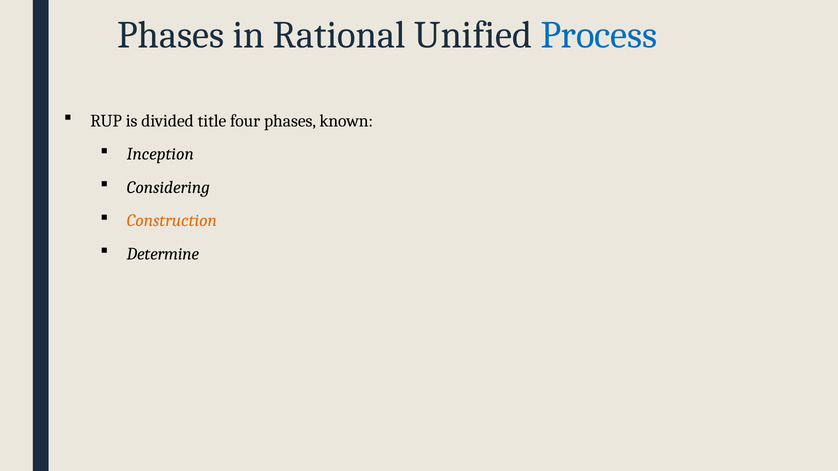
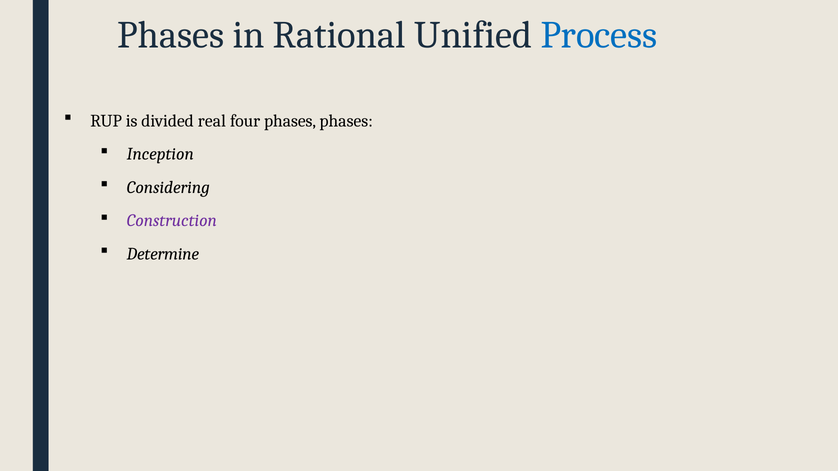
title: title -> real
phases known: known -> phases
Construction colour: orange -> purple
